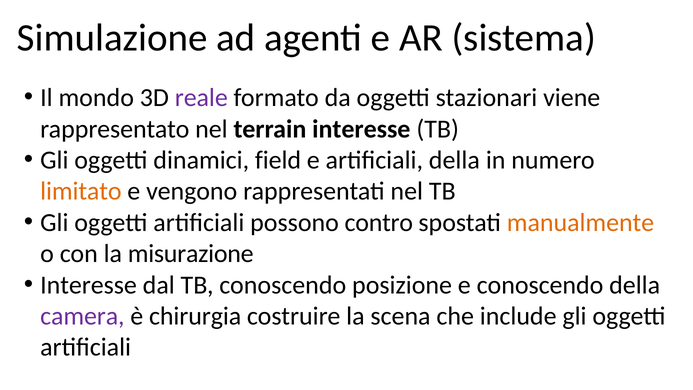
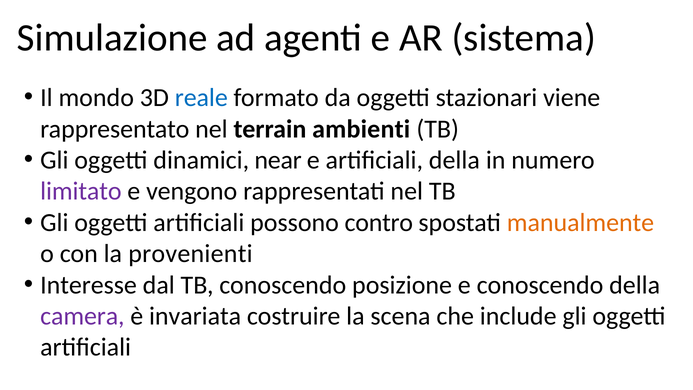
reale colour: purple -> blue
terrain interesse: interesse -> ambienti
field: field -> near
limitato colour: orange -> purple
misurazione: misurazione -> provenienti
chirurgia: chirurgia -> invariata
